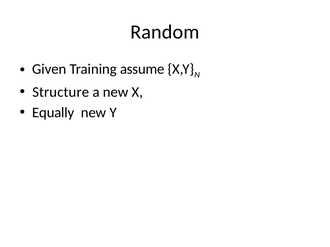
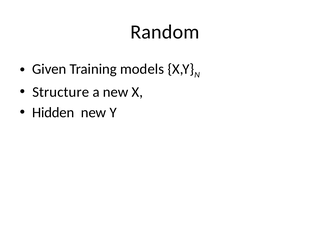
assume: assume -> models
Equally: Equally -> Hidden
